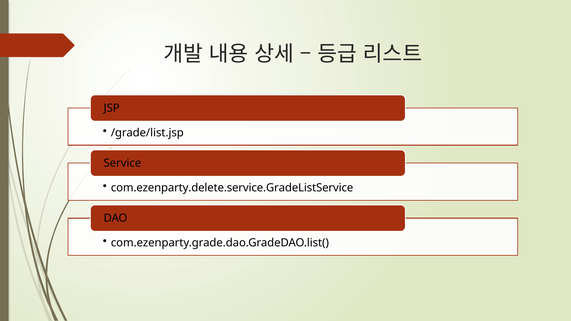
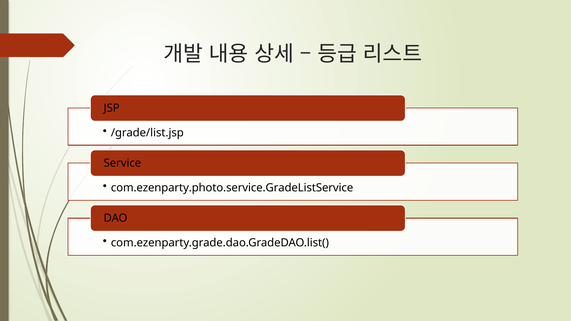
com.ezenparty.delete.service.GradeListService: com.ezenparty.delete.service.GradeListService -> com.ezenparty.photo.service.GradeListService
